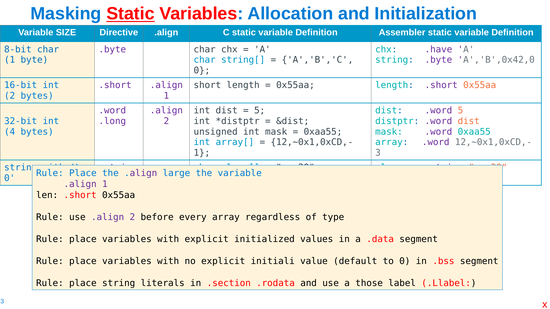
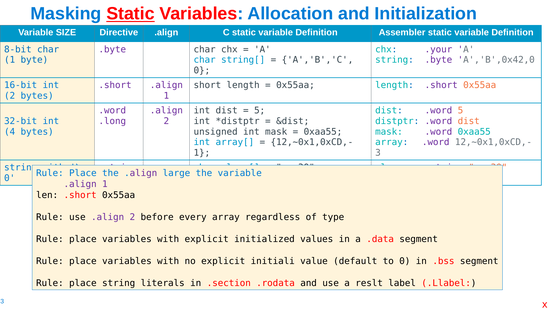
.have: .have -> .your
those: those -> reslt
